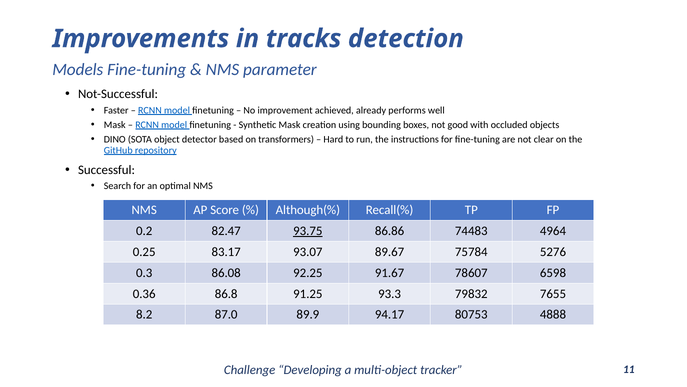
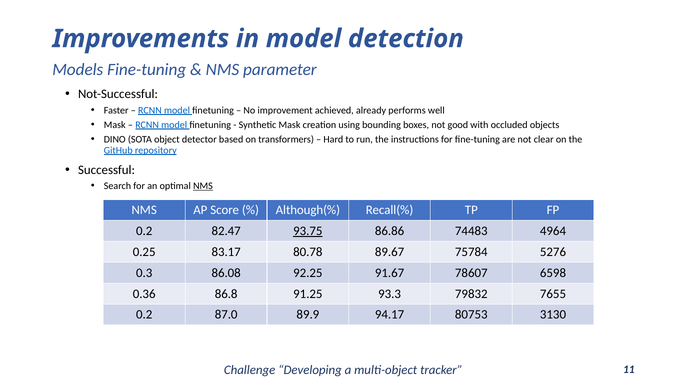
in tracks: tracks -> model
NMS at (203, 186) underline: none -> present
93.07: 93.07 -> 80.78
8.2 at (144, 314): 8.2 -> 0.2
4888: 4888 -> 3130
